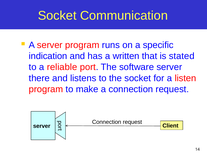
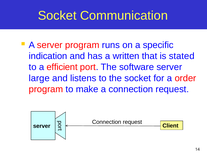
reliable: reliable -> efficient
there: there -> large
listen: listen -> order
